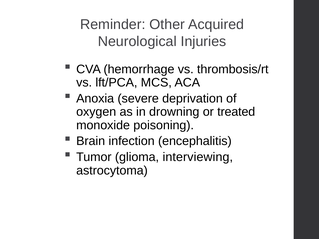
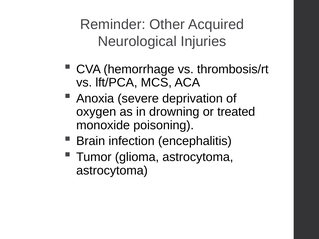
glioma interviewing: interviewing -> astrocytoma
